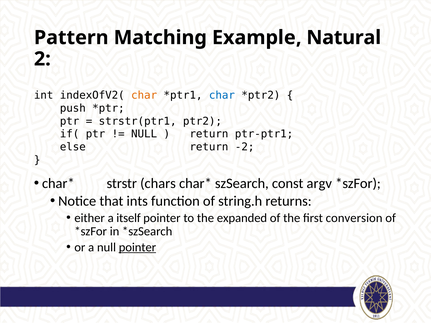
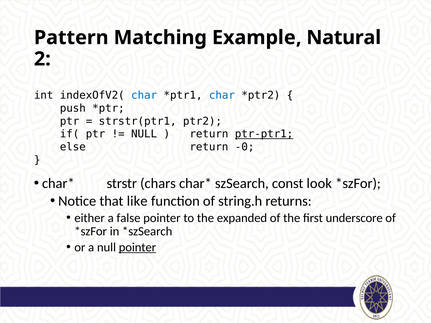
char at (144, 95) colour: orange -> blue
ptr-ptr1 underline: none -> present
-2: -2 -> -0
argv: argv -> look
ints: ints -> like
itself: itself -> false
conversion: conversion -> underscore
